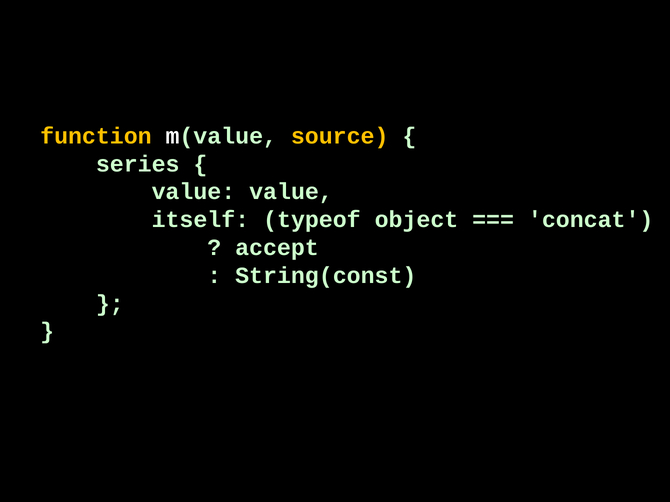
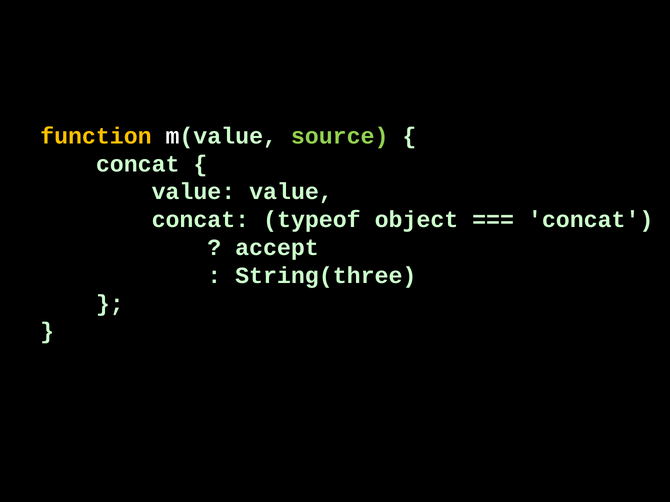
source colour: yellow -> light green
series at (138, 164): series -> concat
itself at (200, 220): itself -> concat
String(const: String(const -> String(three
